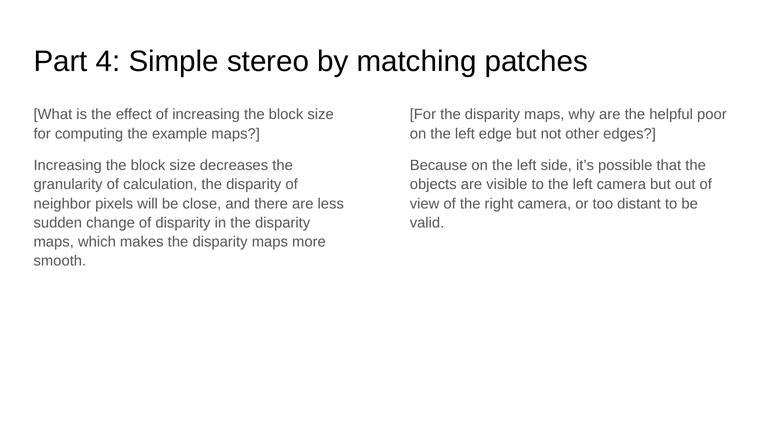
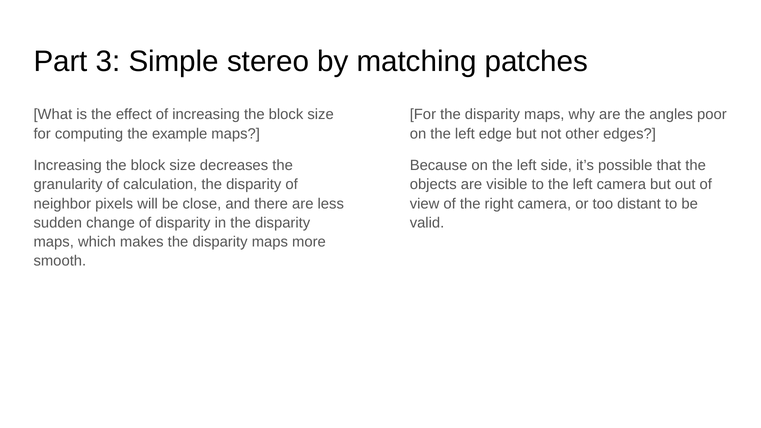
4: 4 -> 3
helpful: helpful -> angles
